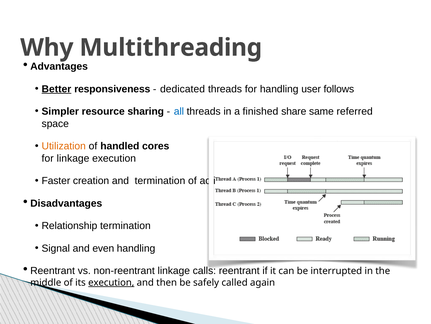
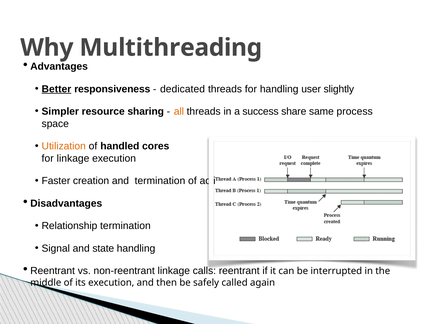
follows: follows -> slightly
all colour: blue -> orange
finished: finished -> success
referred: referred -> process
even: even -> state
execution at (111, 282) underline: present -> none
